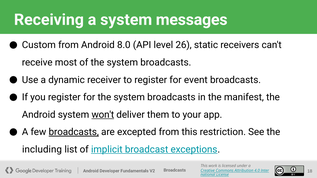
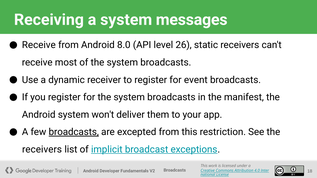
Custom at (39, 45): Custom -> Receive
won't underline: present -> none
including at (42, 150): including -> receivers
